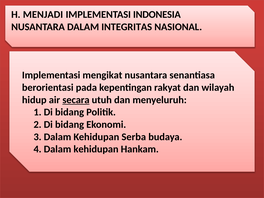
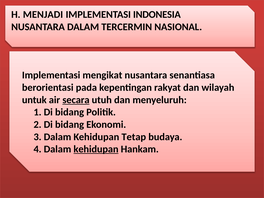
INTEGRITAS: INTEGRITAS -> TERCERMIN
hidup: hidup -> untuk
Serba: Serba -> Tetap
kehidupan at (96, 149) underline: none -> present
